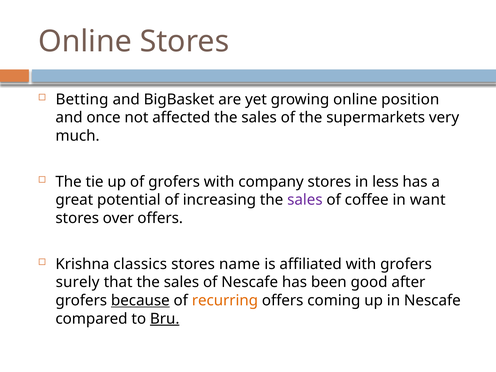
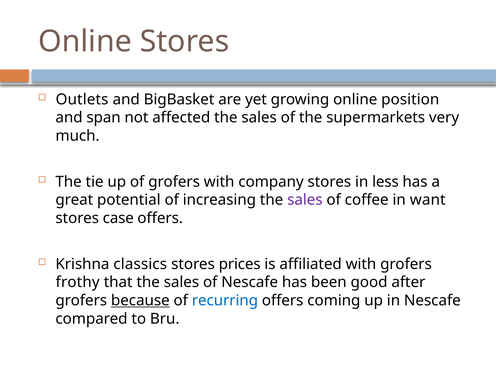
Betting: Betting -> Outlets
once: once -> span
over: over -> case
name: name -> prices
surely: surely -> frothy
recurring colour: orange -> blue
Bru underline: present -> none
